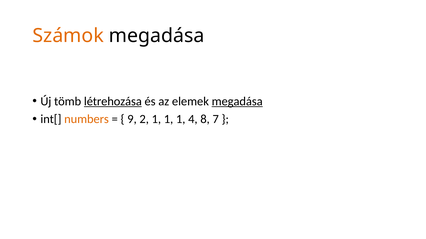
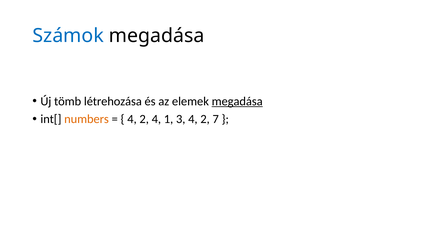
Számok colour: orange -> blue
létrehozása underline: present -> none
9 at (132, 119): 9 -> 4
2 1: 1 -> 4
1 at (181, 119): 1 -> 3
8 at (205, 119): 8 -> 2
